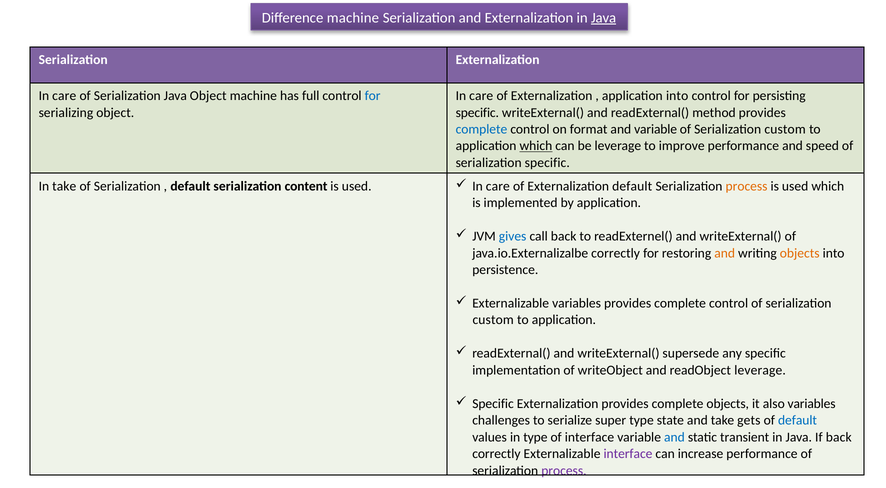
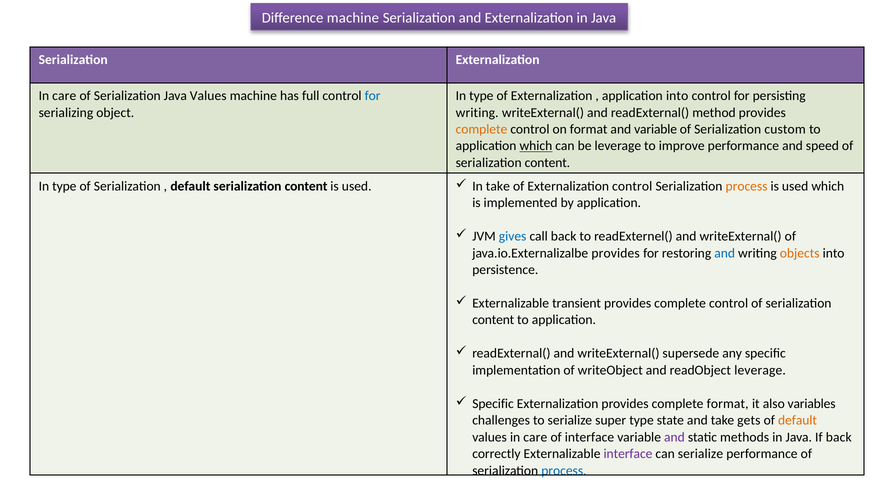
Java at (604, 18) underline: present -> none
Java Object: Object -> Values
care at (481, 96): care -> type
specific at (477, 112): specific -> writing
complete at (481, 129) colour: blue -> orange
specific at (547, 163): specific -> content
take at (64, 186): take -> type
care at (498, 186): care -> take
Externalization default: default -> control
java.io.Externalizalbe correctly: correctly -> provides
and at (725, 253) colour: orange -> blue
Externalizable variables: variables -> transient
custom at (493, 320): custom -> content
complete objects: objects -> format
default at (798, 420) colour: blue -> orange
values in type: type -> care
and at (674, 436) colour: blue -> purple
transient: transient -> methods
can increase: increase -> serialize
process at (564, 470) colour: purple -> blue
